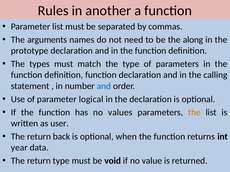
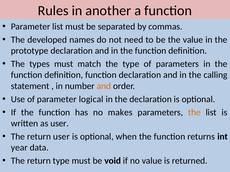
arguments: arguments -> developed
the along: along -> value
and at (104, 86) colour: blue -> orange
values: values -> makes
return back: back -> user
